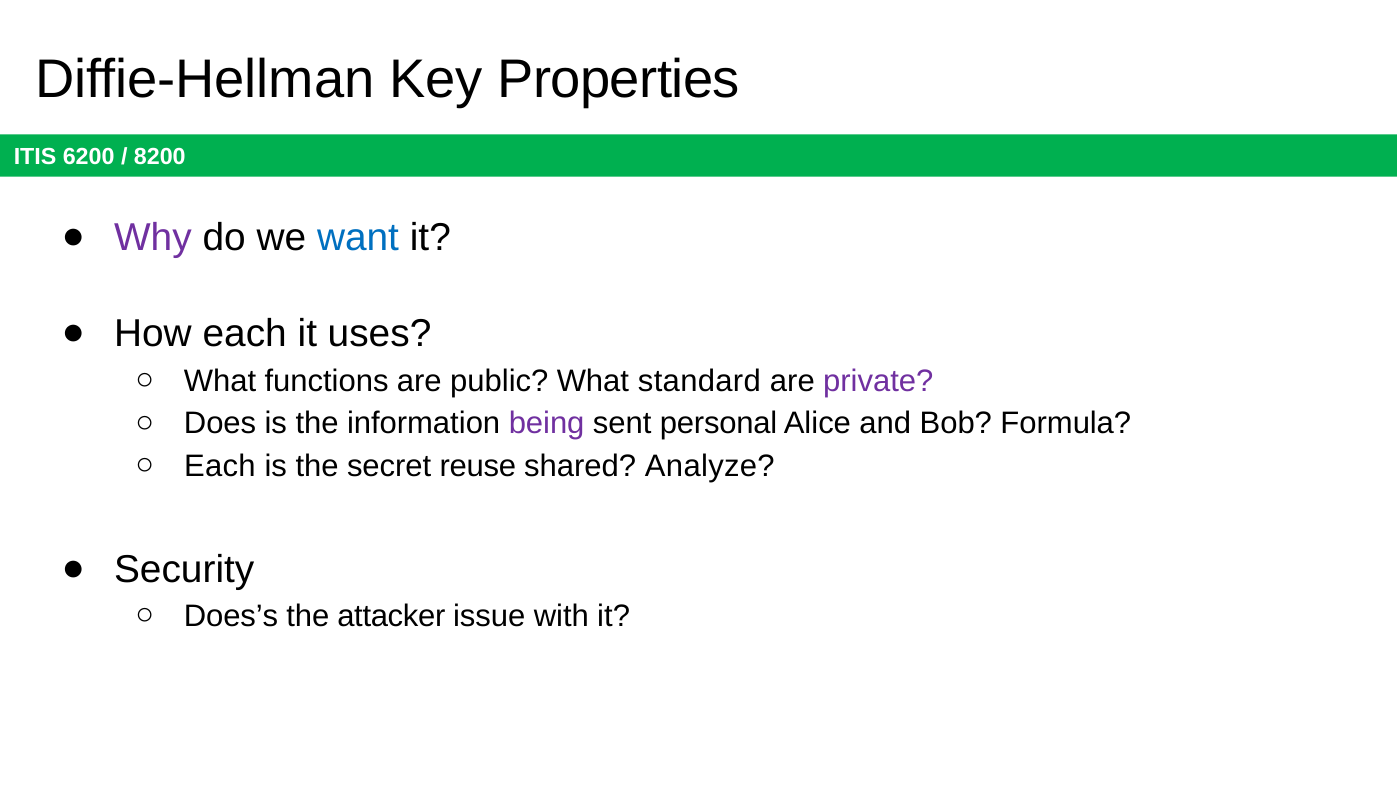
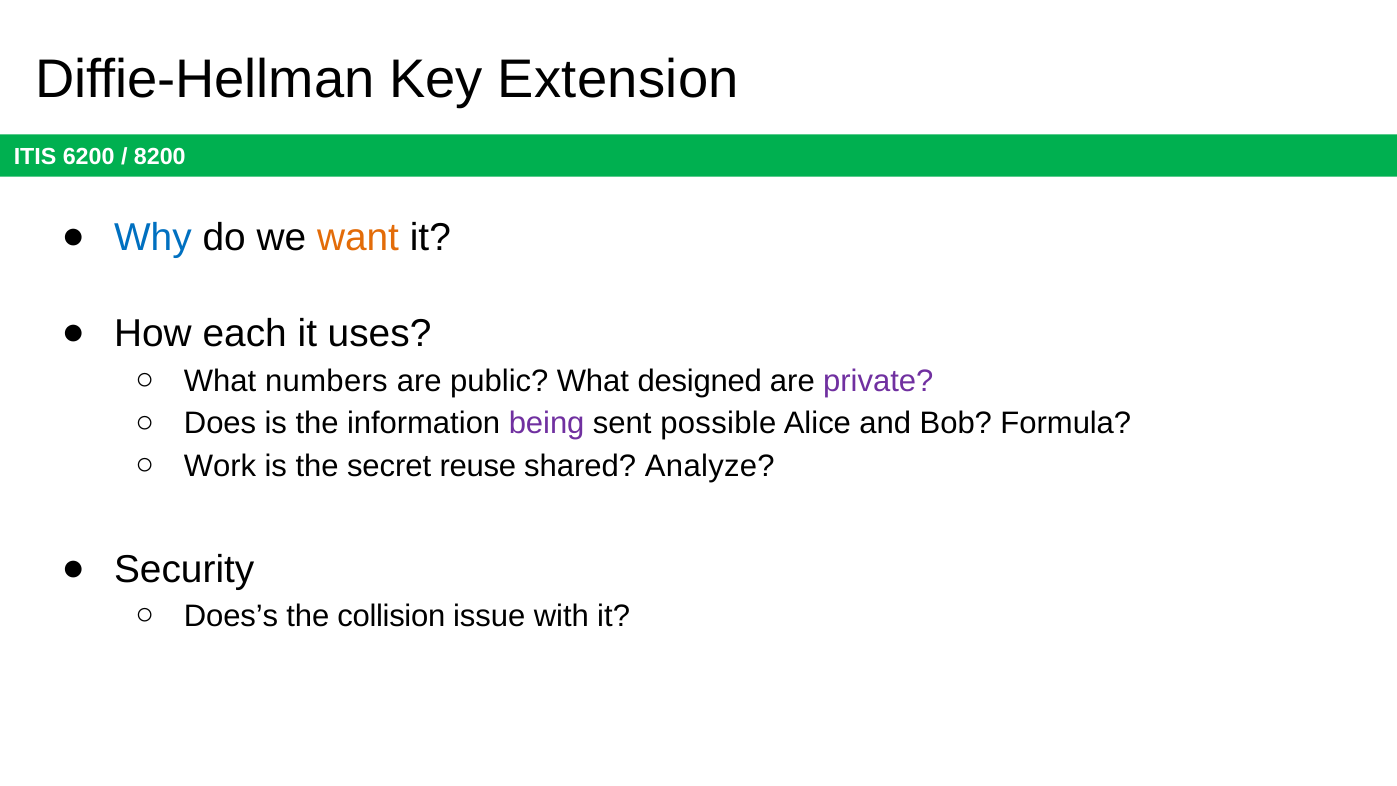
Properties: Properties -> Extension
Why colour: purple -> blue
want colour: blue -> orange
functions: functions -> numbers
standard: standard -> designed
personal: personal -> possible
Each at (220, 466): Each -> Work
attacker: attacker -> collision
